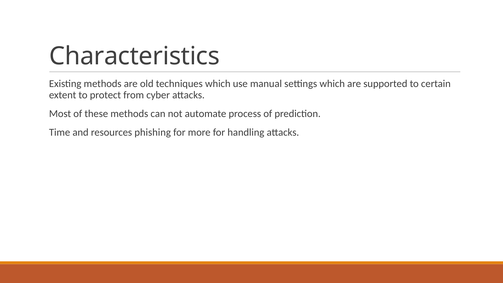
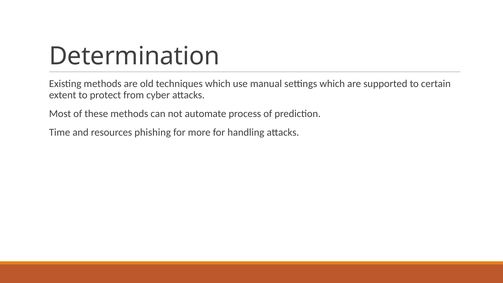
Characteristics: Characteristics -> Determination
